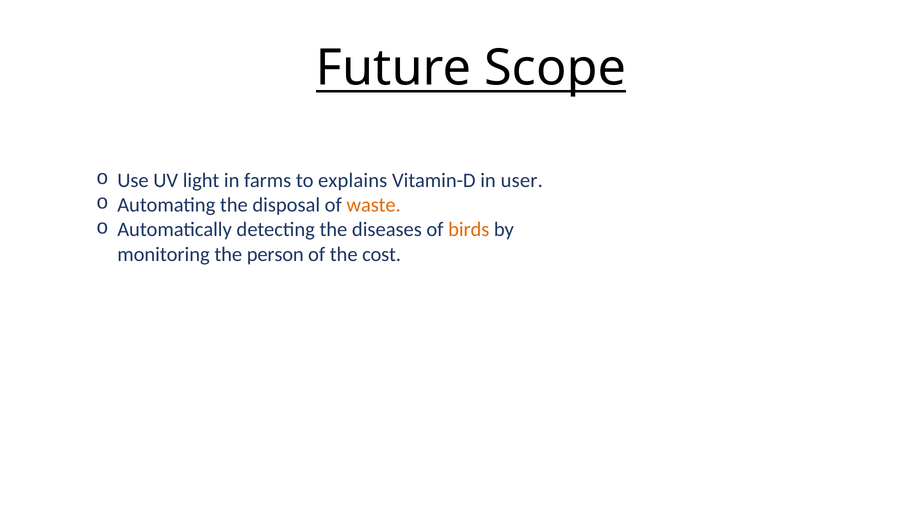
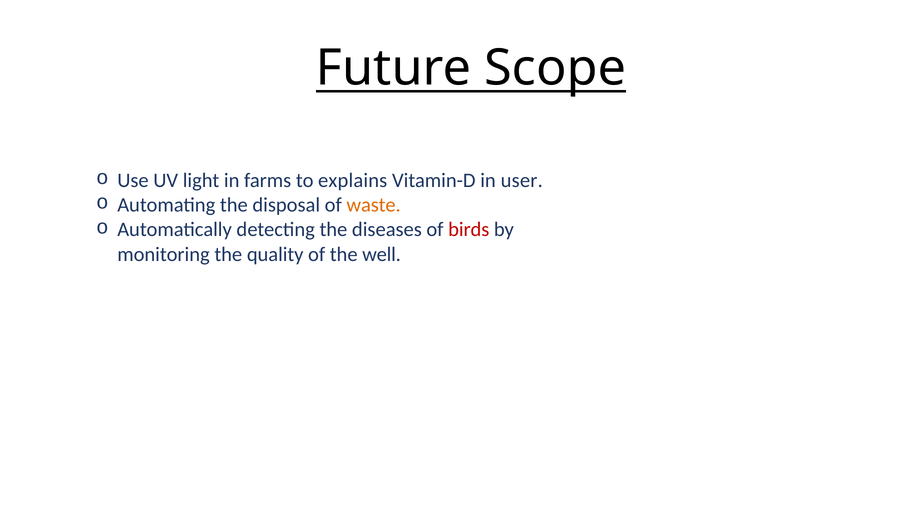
birds colour: orange -> red
person: person -> quality
cost: cost -> well
